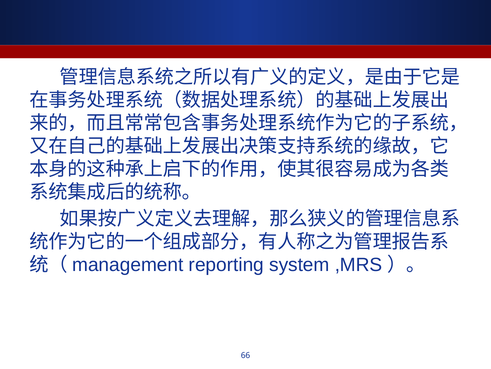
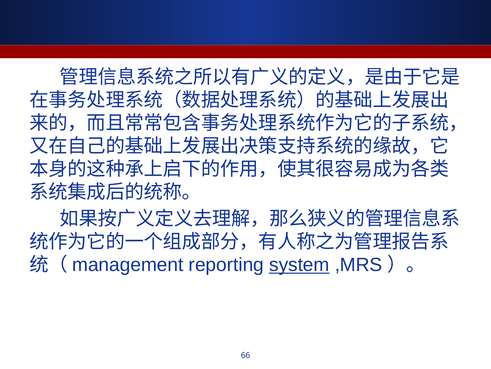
system underline: none -> present
